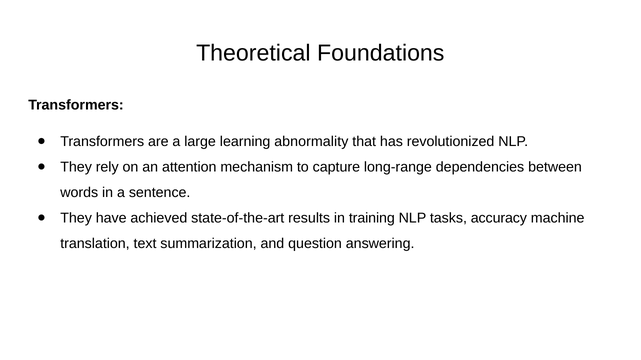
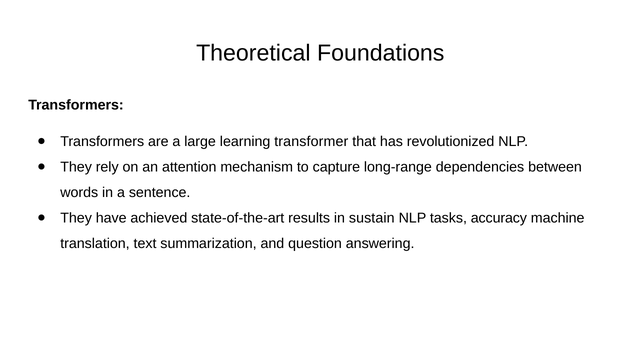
abnormality: abnormality -> transformer
training: training -> sustain
